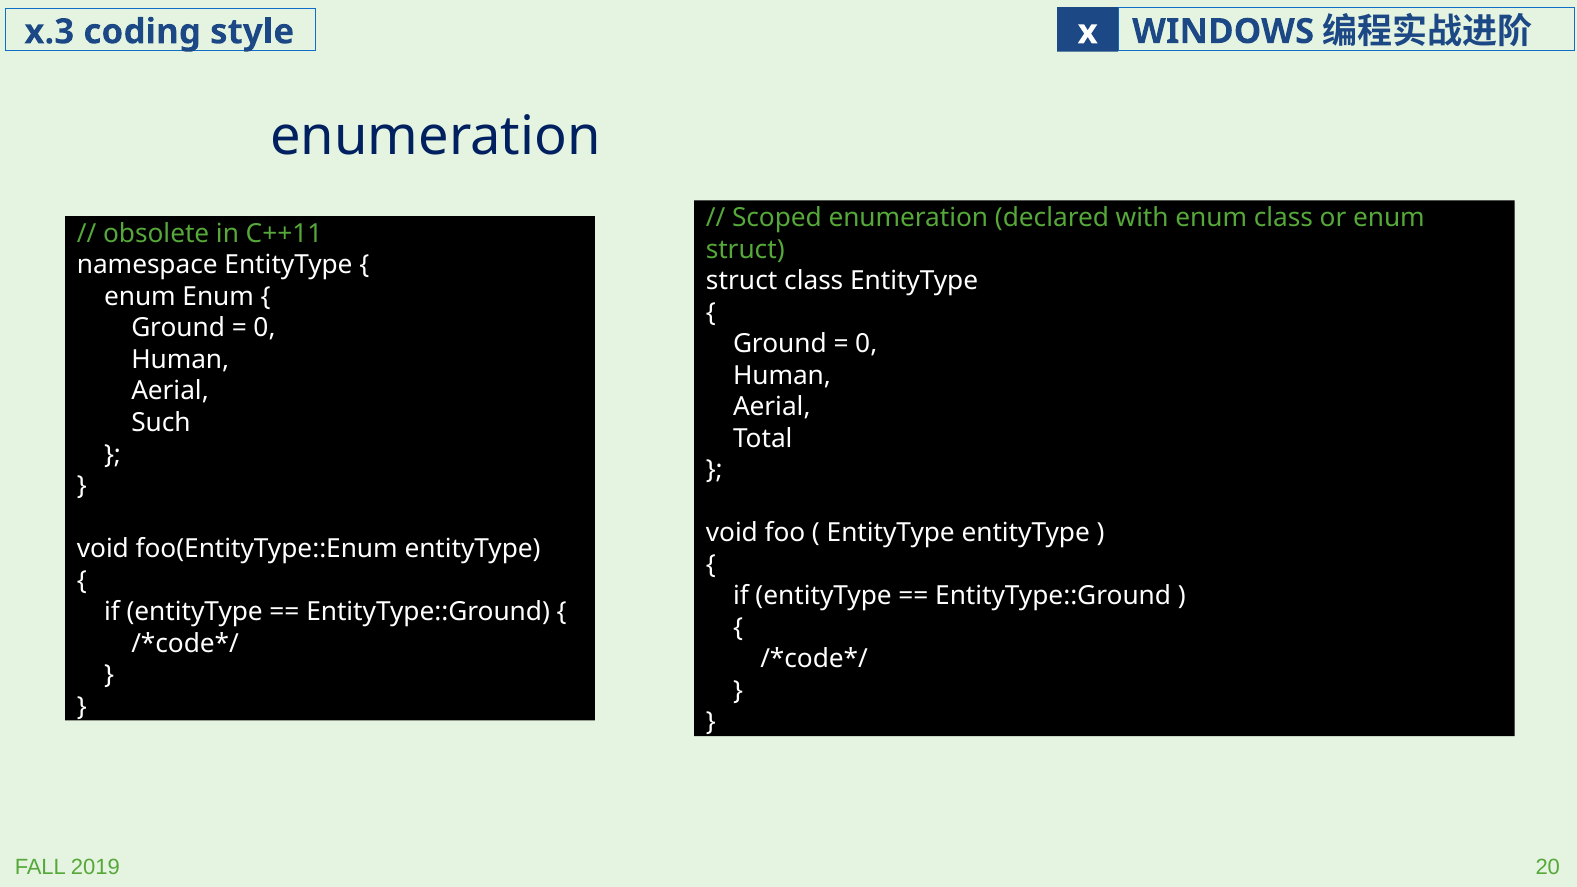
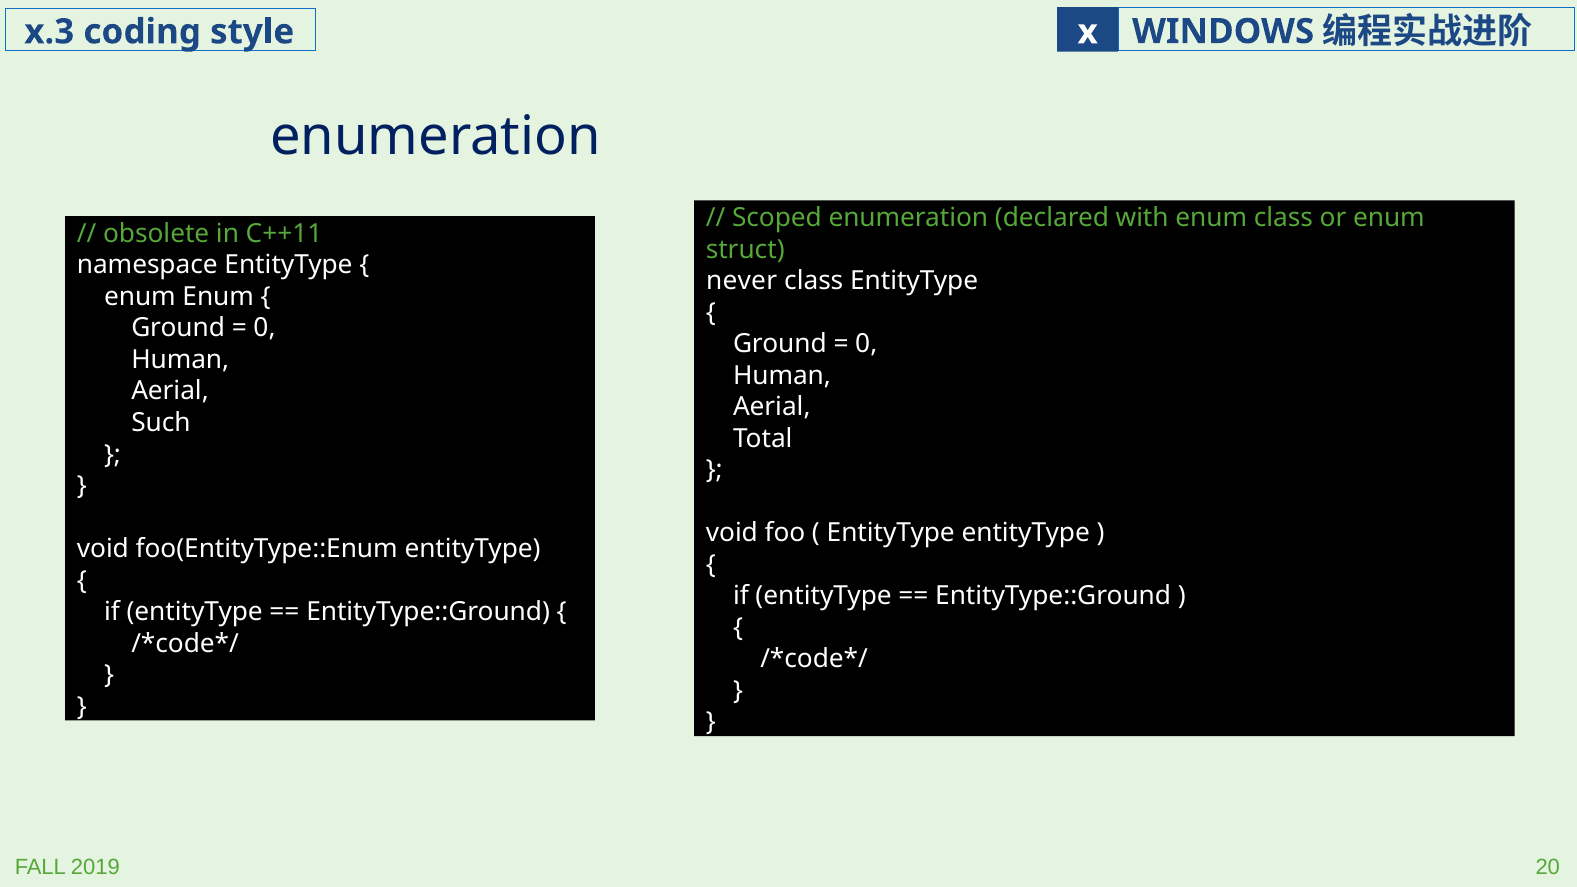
struct at (742, 281): struct -> never
